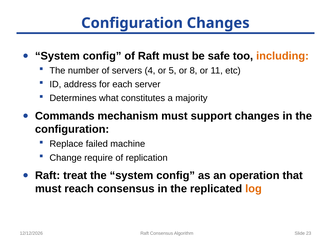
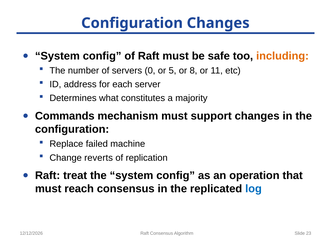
4: 4 -> 0
require: require -> reverts
log colour: orange -> blue
